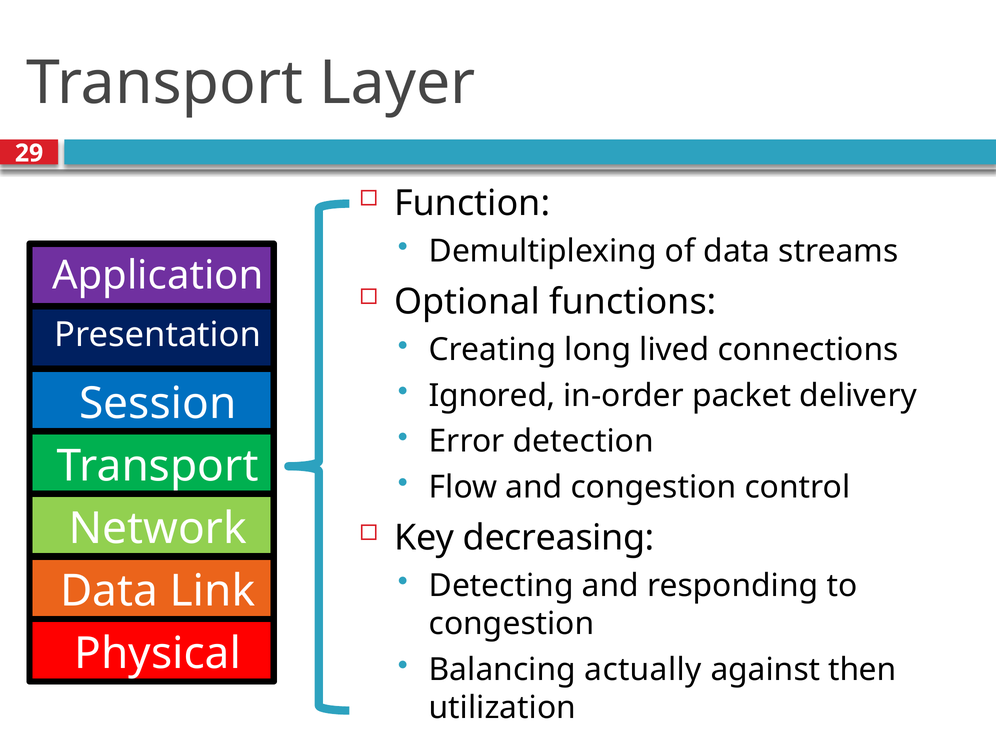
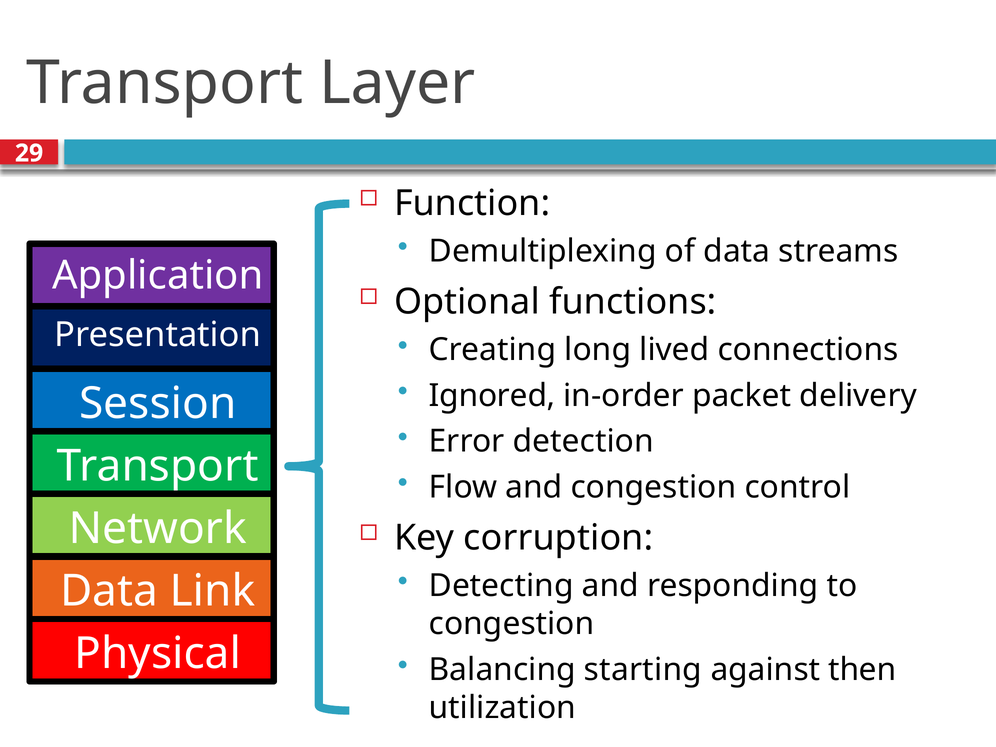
decreasing: decreasing -> corruption
actually: actually -> starting
